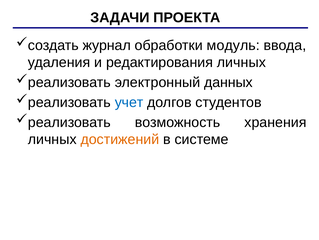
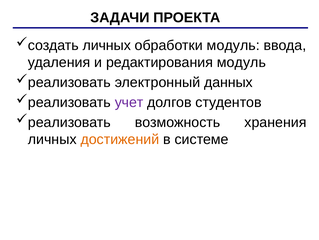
журнал at (107, 45): журнал -> личных
редактирования личных: личных -> модуль
учет colour: blue -> purple
